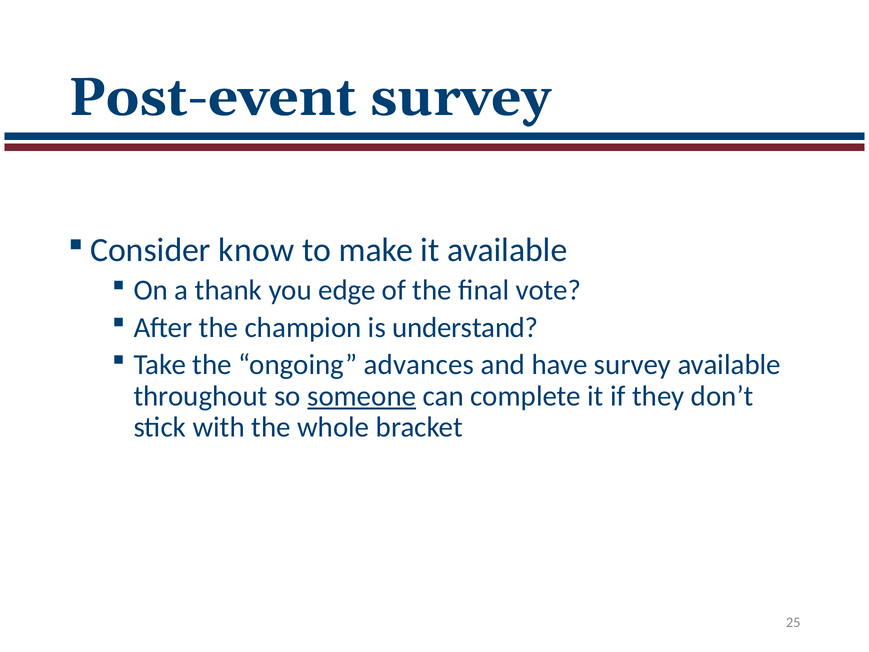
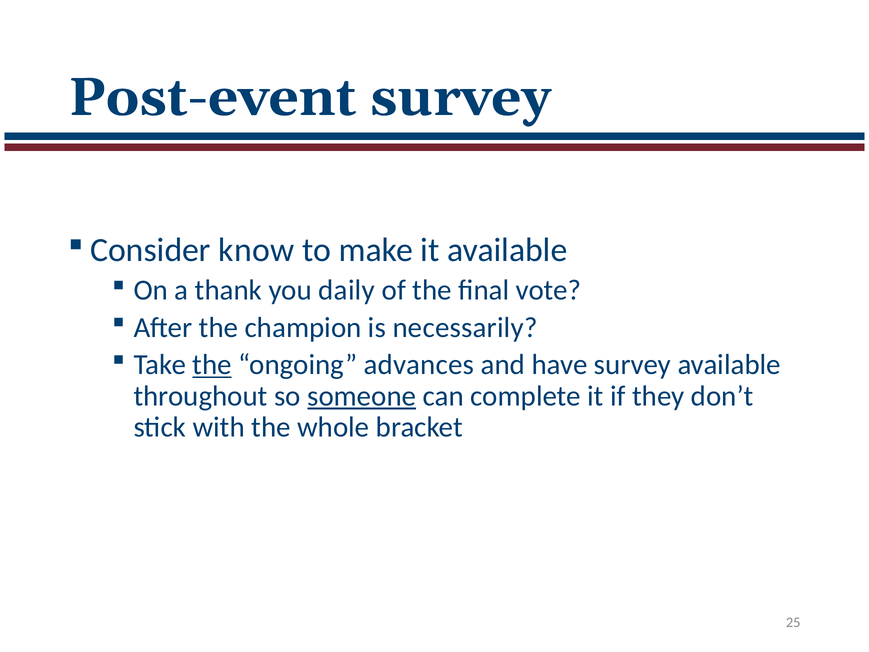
edge: edge -> daily
understand: understand -> necessarily
the at (212, 365) underline: none -> present
